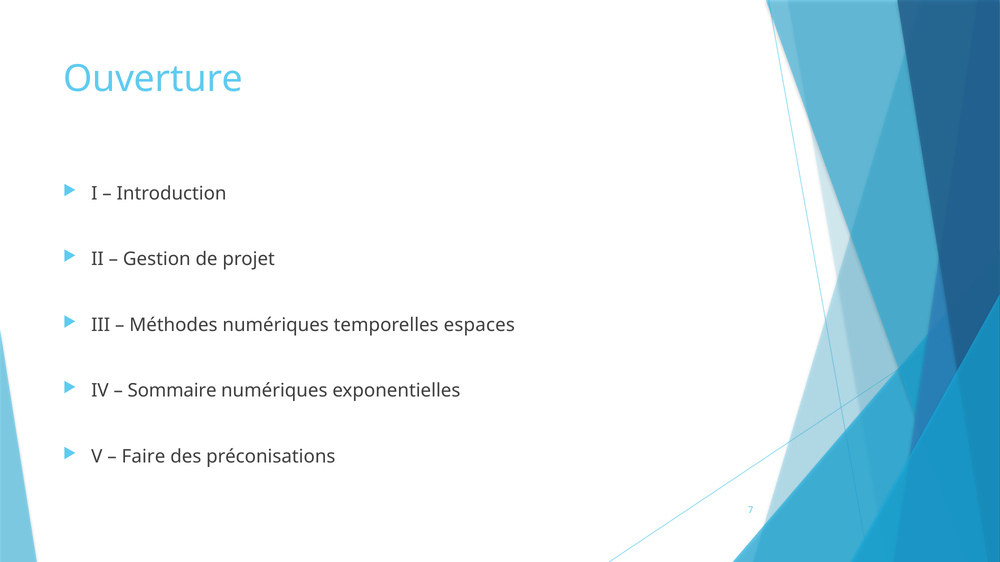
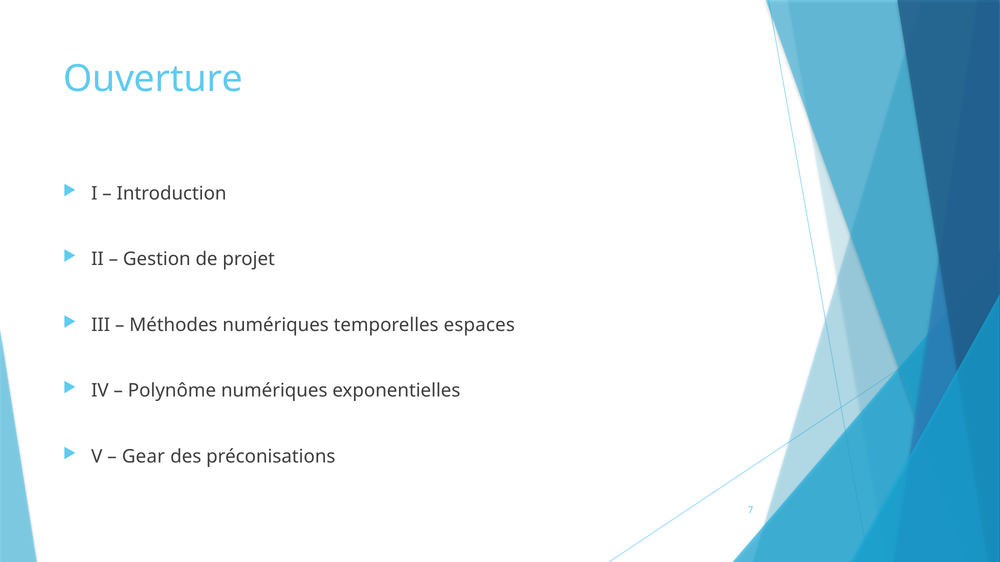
Sommaire: Sommaire -> Polynôme
Faire: Faire -> Gear
